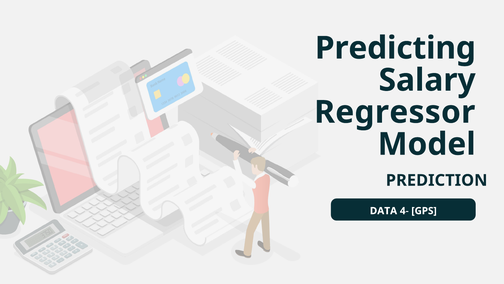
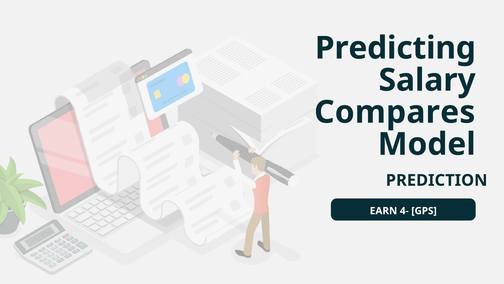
Regressor: Regressor -> Compares
DATA: DATA -> EARN
